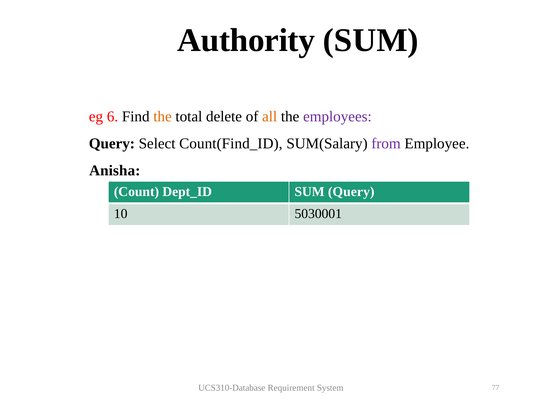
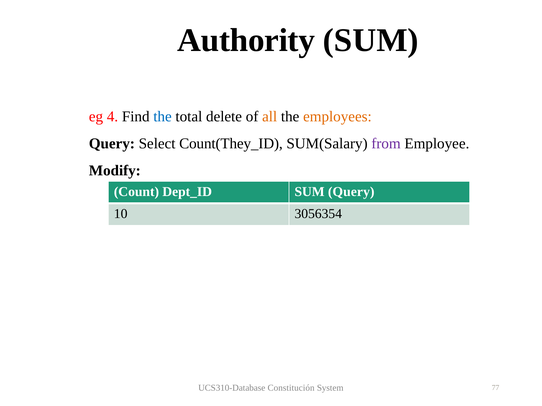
6: 6 -> 4
the at (163, 117) colour: orange -> blue
employees colour: purple -> orange
Count(Find_ID: Count(Find_ID -> Count(They_ID
Anisha: Anisha -> Modify
5030001: 5030001 -> 3056354
Requirement: Requirement -> Constitución
